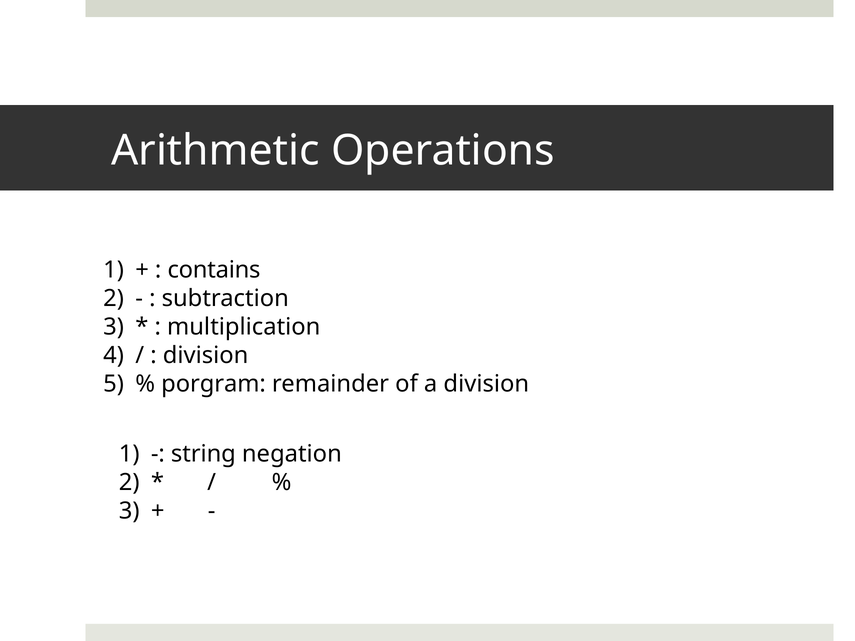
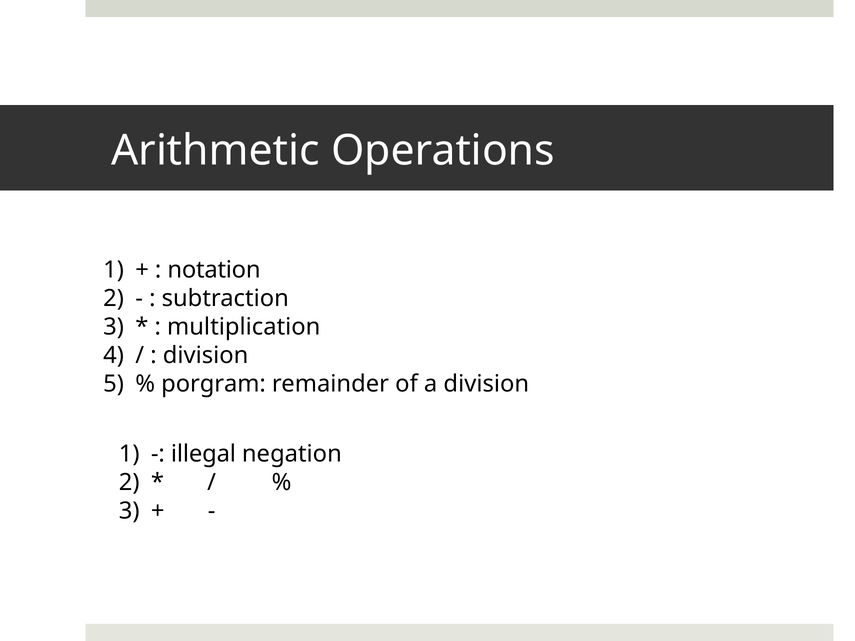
contains: contains -> notation
string: string -> illegal
